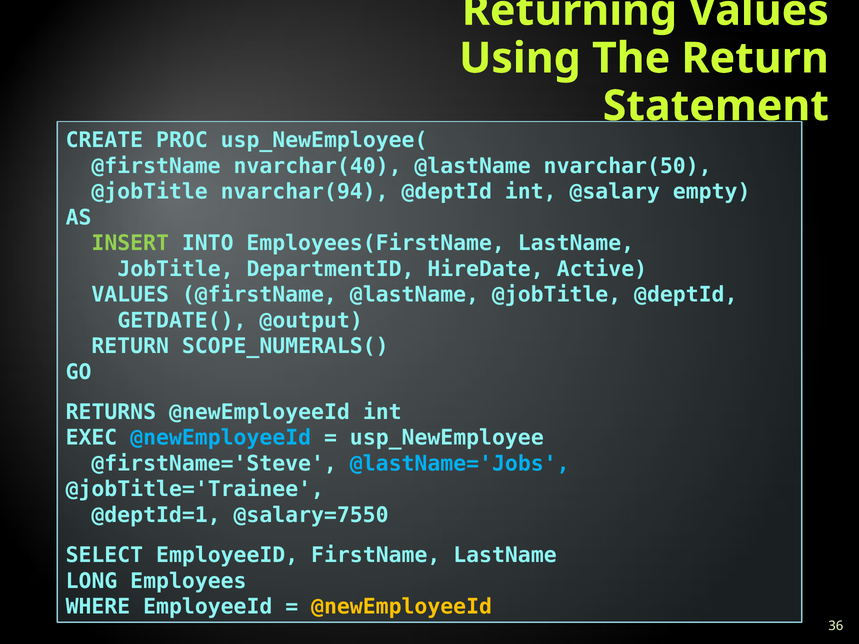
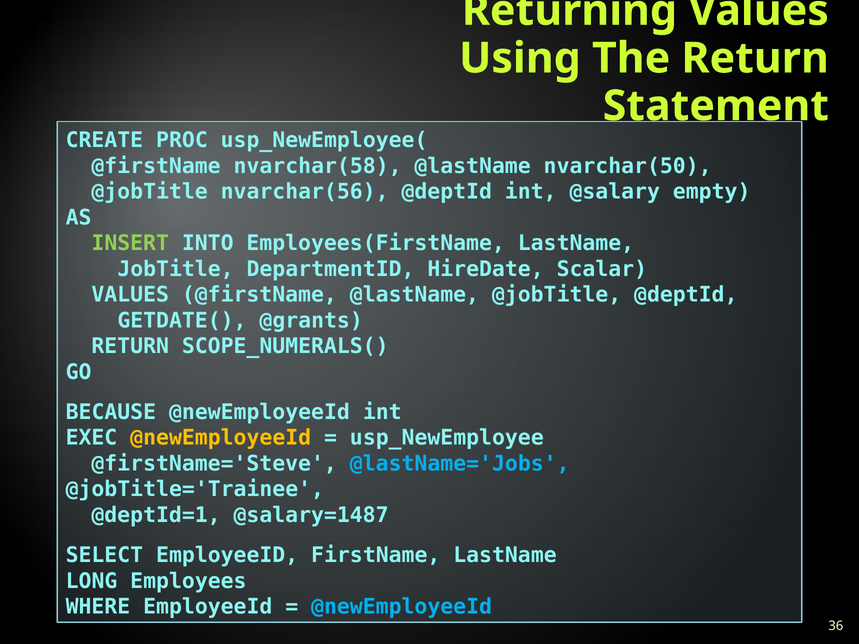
nvarchar(40: nvarchar(40 -> nvarchar(58
nvarchar(94: nvarchar(94 -> nvarchar(56
Active: Active -> Scalar
@output: @output -> @grants
RETURNS: RETURNS -> BECAUSE
@newEmployeeId at (221, 438) colour: light blue -> yellow
@salary=7550: @salary=7550 -> @salary=1487
@newEmployeeId at (402, 607) colour: yellow -> light blue
